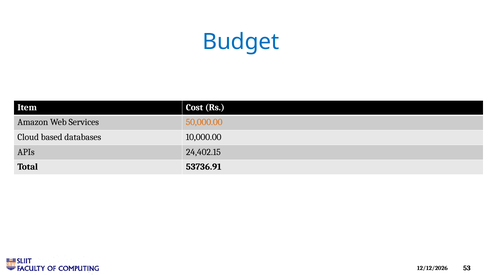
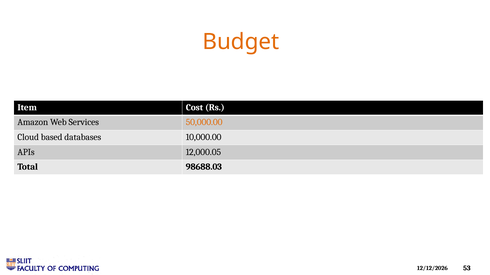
Budget colour: blue -> orange
24,402.15: 24,402.15 -> 12,000.05
53736.91: 53736.91 -> 98688.03
